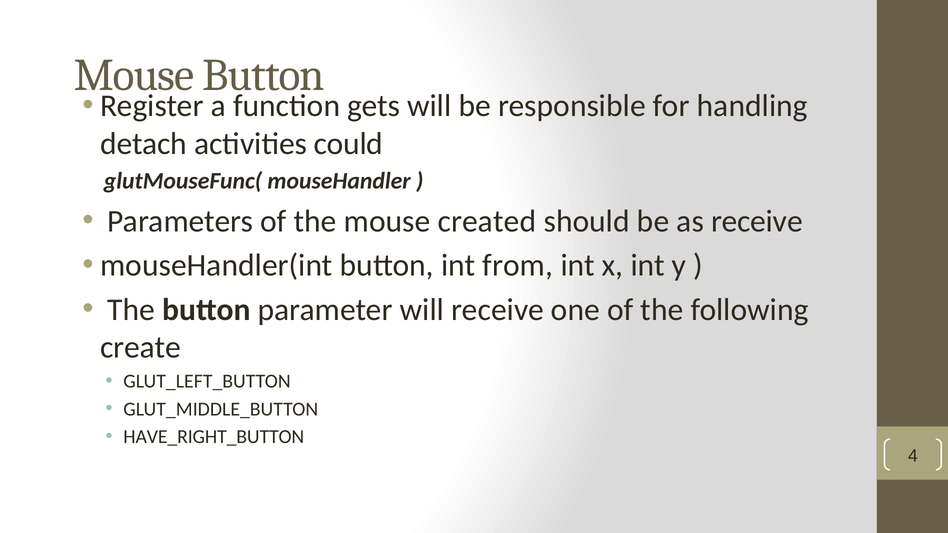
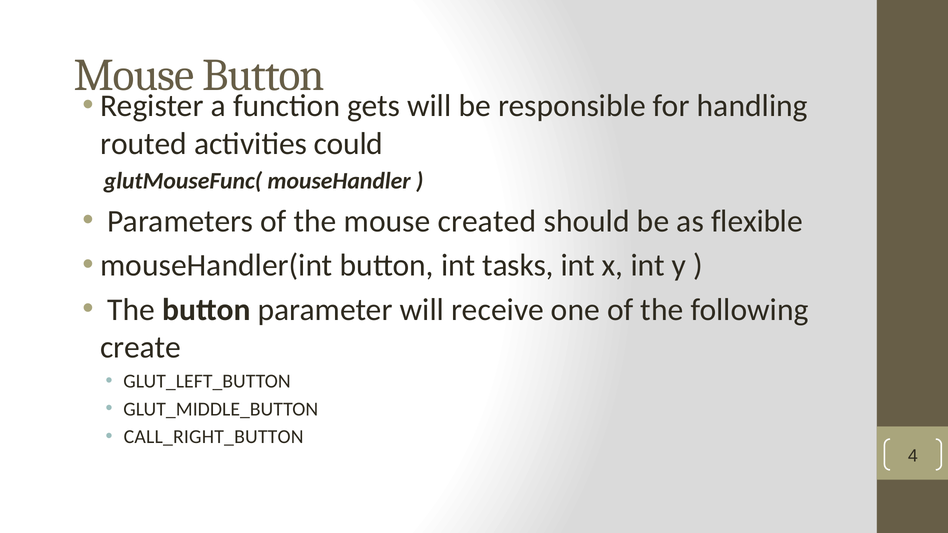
detach: detach -> routed
as receive: receive -> flexible
from: from -> tasks
HAVE_RIGHT_BUTTON: HAVE_RIGHT_BUTTON -> CALL_RIGHT_BUTTON
